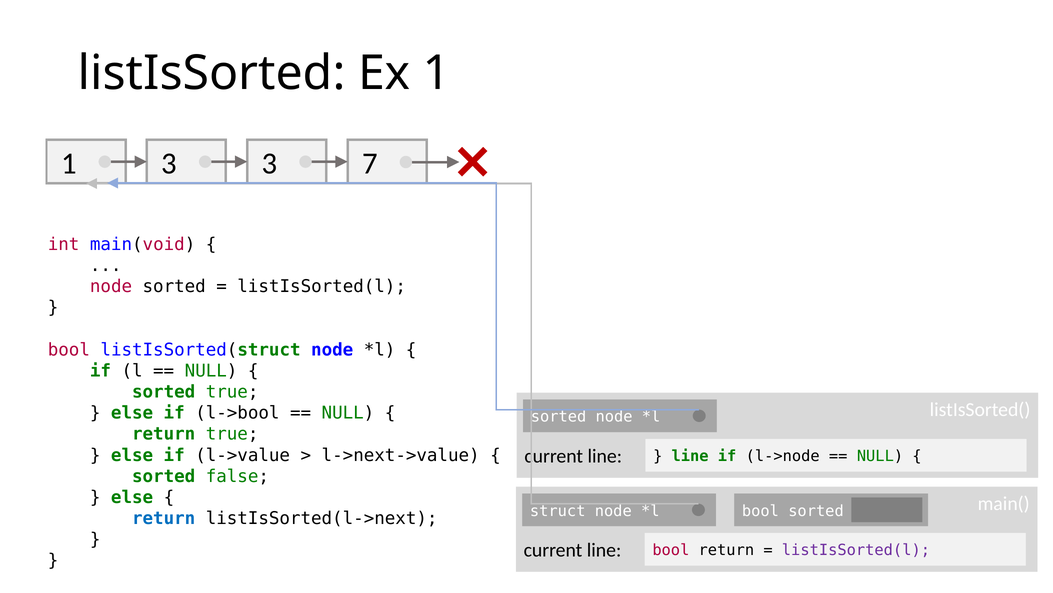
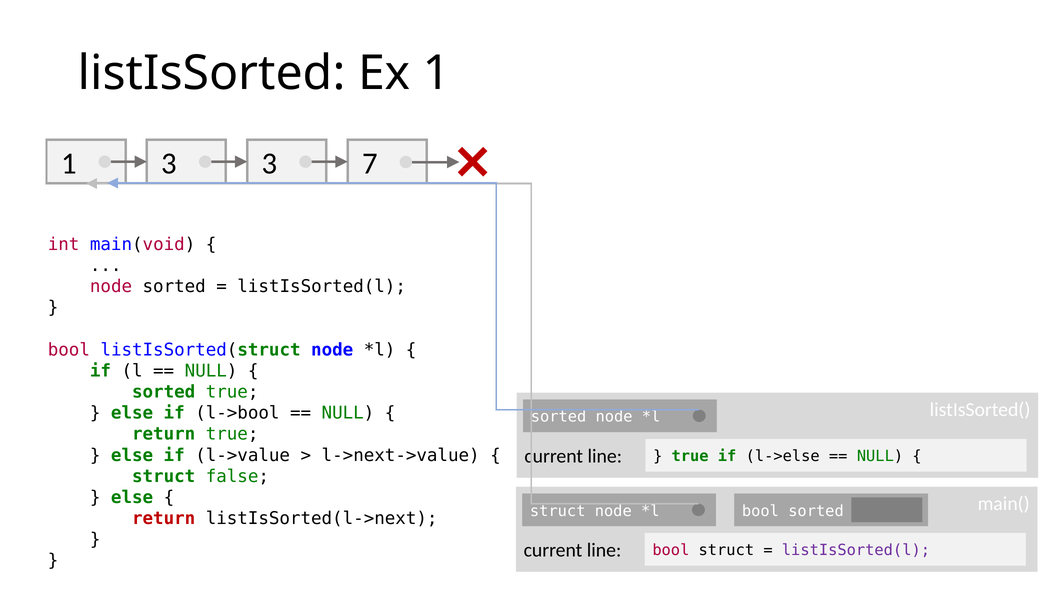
line at (690, 456): line -> true
l->node: l->node -> l->else
sorted at (164, 476): sorted -> struct
return at (164, 518) colour: blue -> red
bool return: return -> struct
